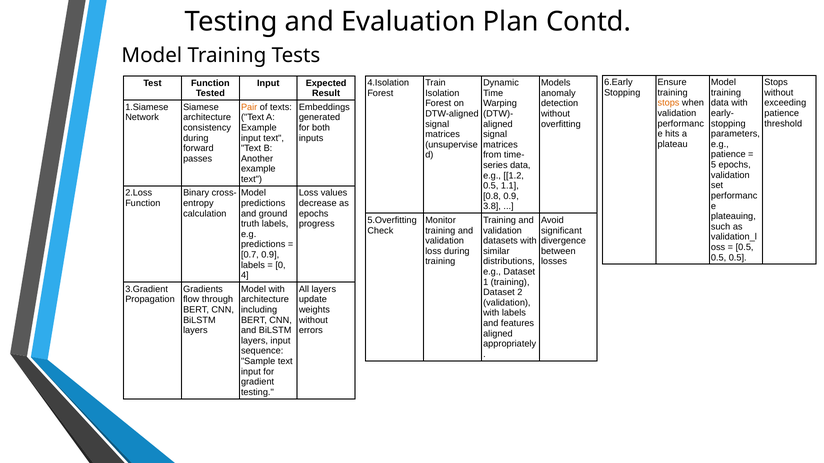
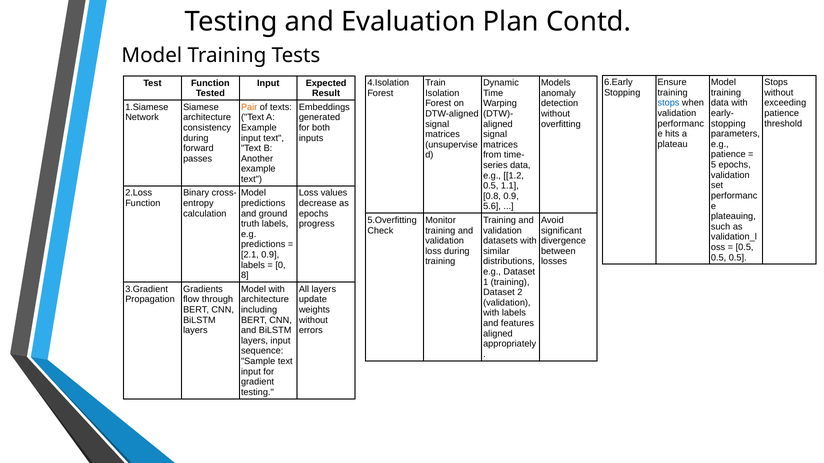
stops at (668, 103) colour: orange -> blue
3.8: 3.8 -> 5.6
0.7: 0.7 -> 2.1
4: 4 -> 8
